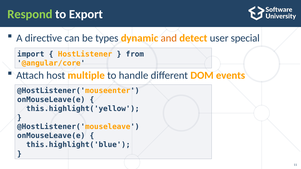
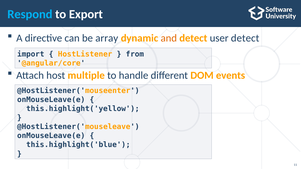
Respond colour: light green -> light blue
types: types -> array
user special: special -> detect
